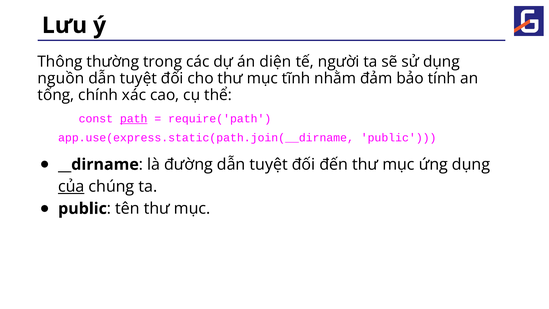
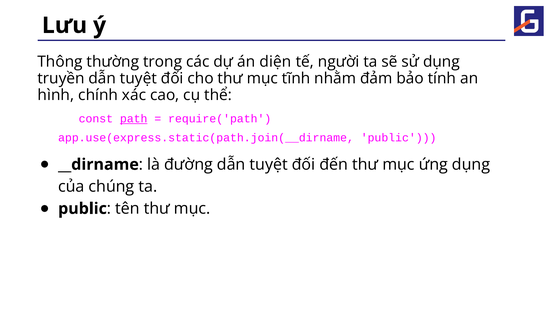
nguồn: nguồn -> truyền
tổng: tổng -> hình
của underline: present -> none
